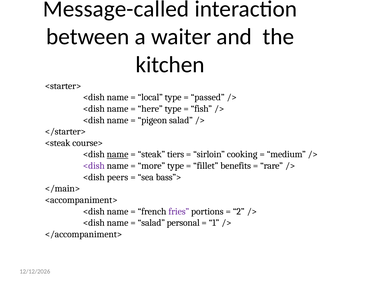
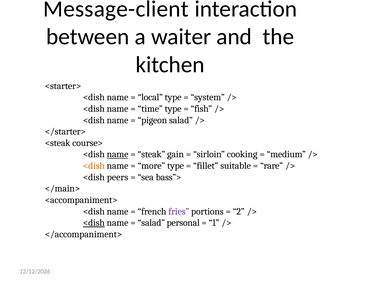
Message-called: Message-called -> Message-client
passed: passed -> system
here: here -> time
tiers: tiers -> gain
<dish at (94, 166) colour: purple -> orange
benefits: benefits -> suitable
<dish at (94, 223) underline: none -> present
